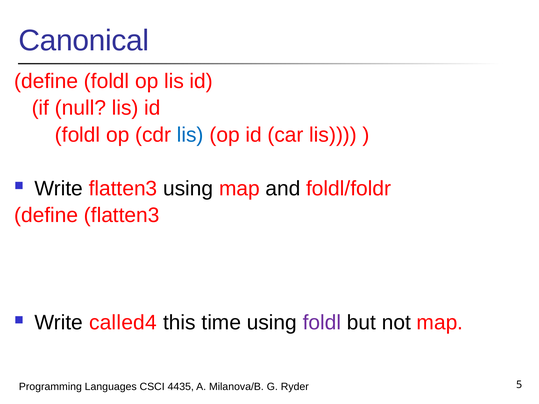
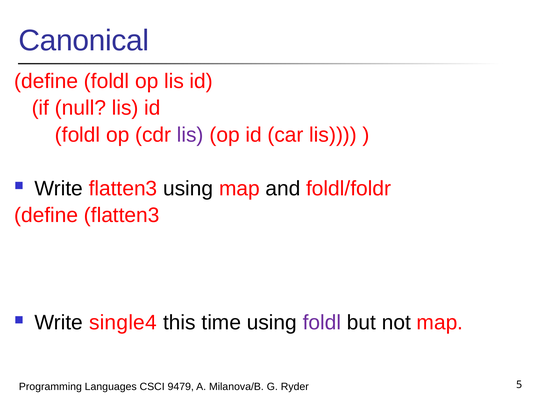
lis at (190, 135) colour: blue -> purple
called4: called4 -> single4
4435: 4435 -> 9479
